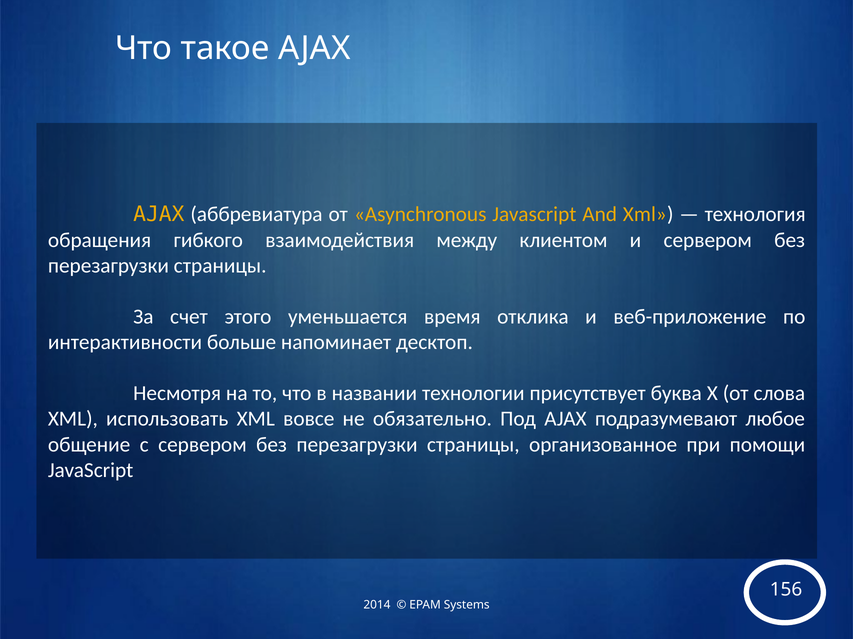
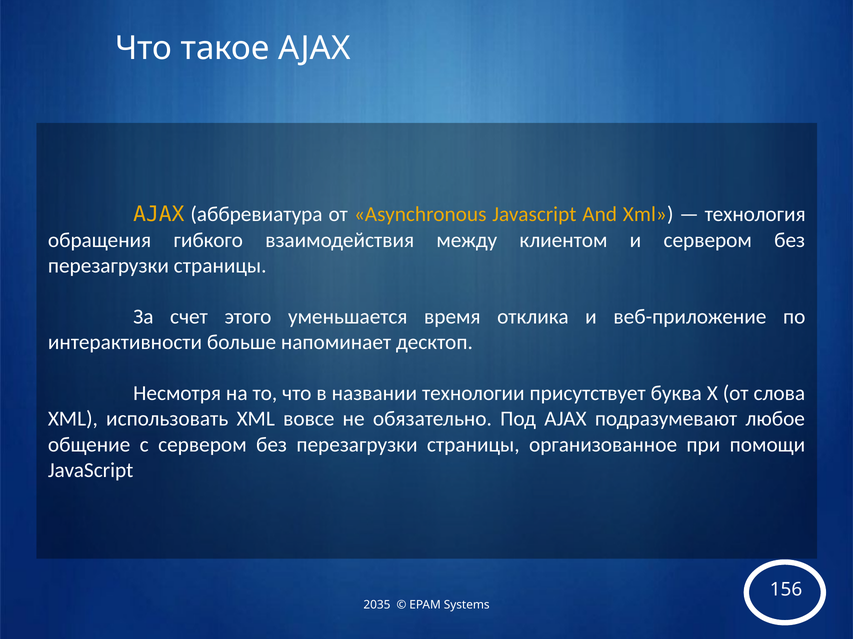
2014: 2014 -> 2035
